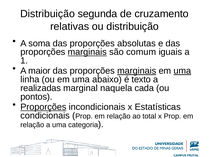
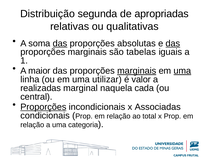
cruzamento: cruzamento -> apropriadas
ou distribuição: distribuição -> qualitativas
das at (60, 43) underline: none -> present
das at (173, 43) underline: none -> present
marginais at (87, 52) underline: present -> none
comum: comum -> tabelas
abaixo: abaixo -> utilizar
texto: texto -> valor
pontos: pontos -> central
Estatísticas: Estatísticas -> Associadas
